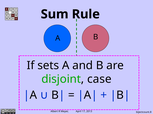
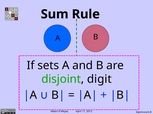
case: case -> digit
